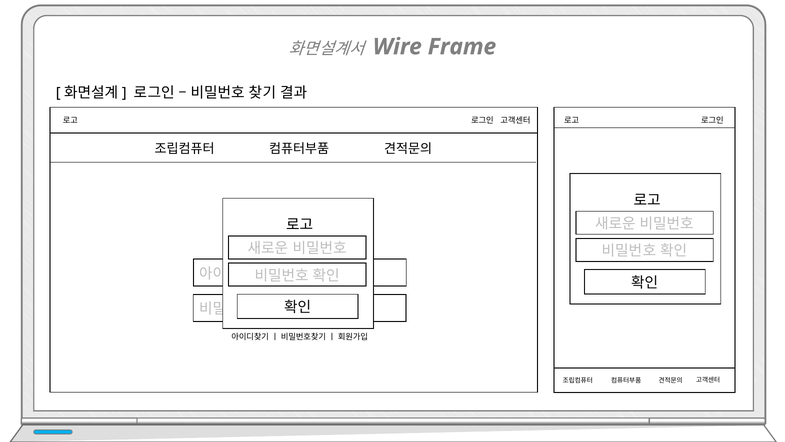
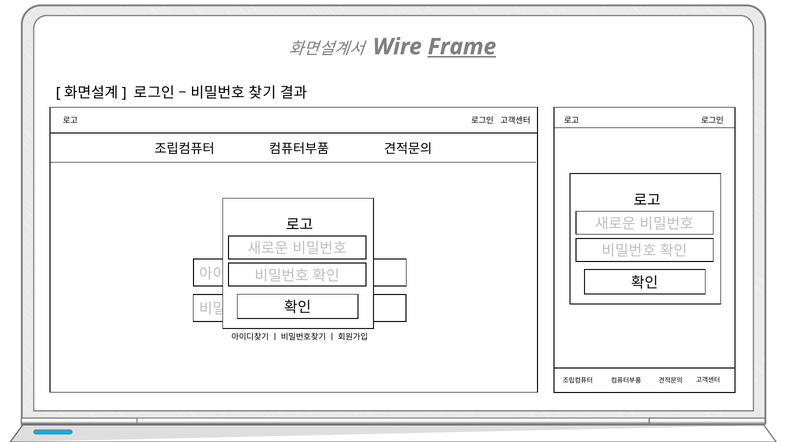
Frame underline: none -> present
